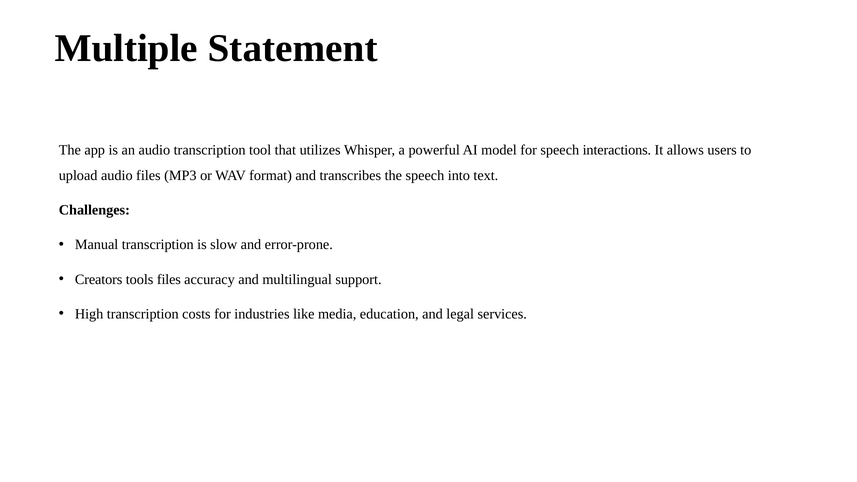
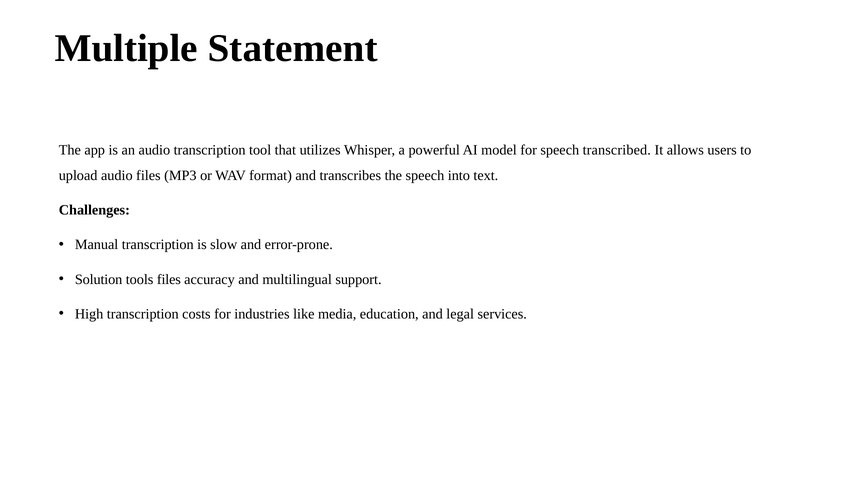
interactions: interactions -> transcribed
Creators: Creators -> Solution
